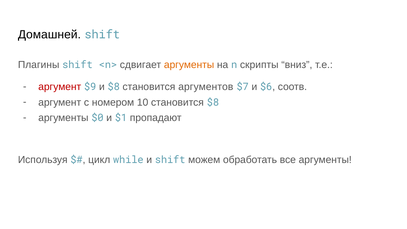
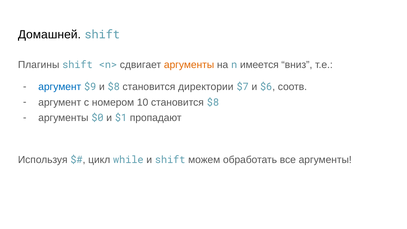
скрипты: скрипты -> имеется
аргумент at (60, 87) colour: red -> blue
аргументов: аргументов -> директории
